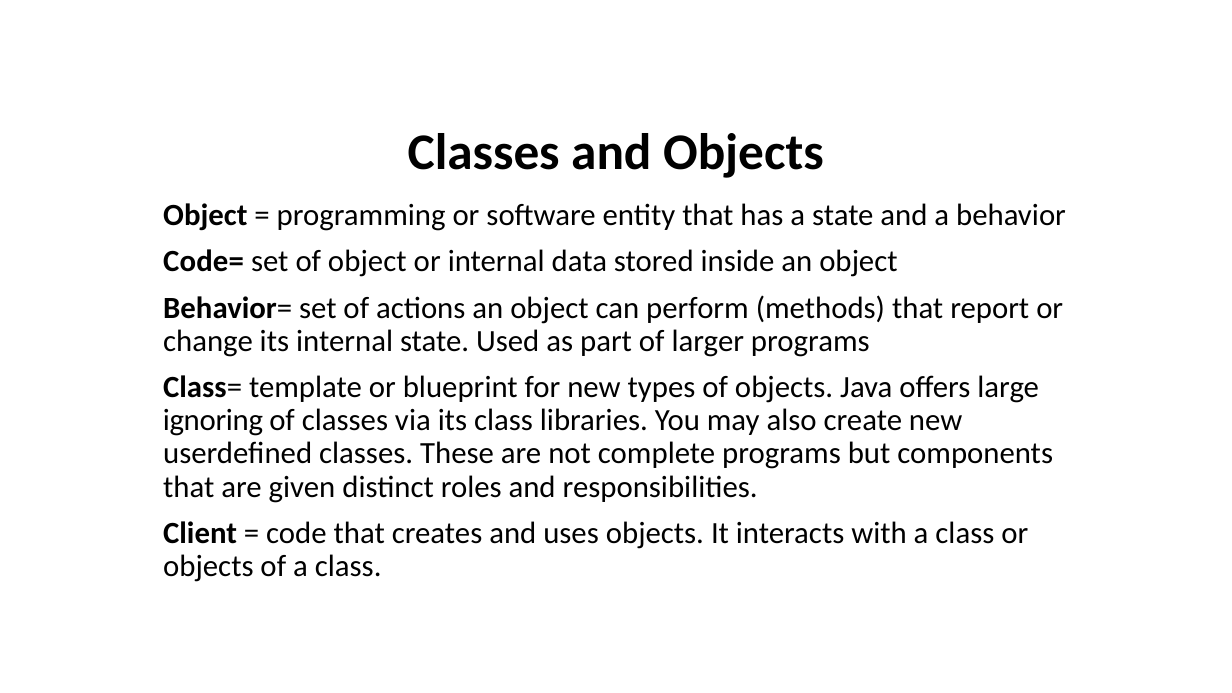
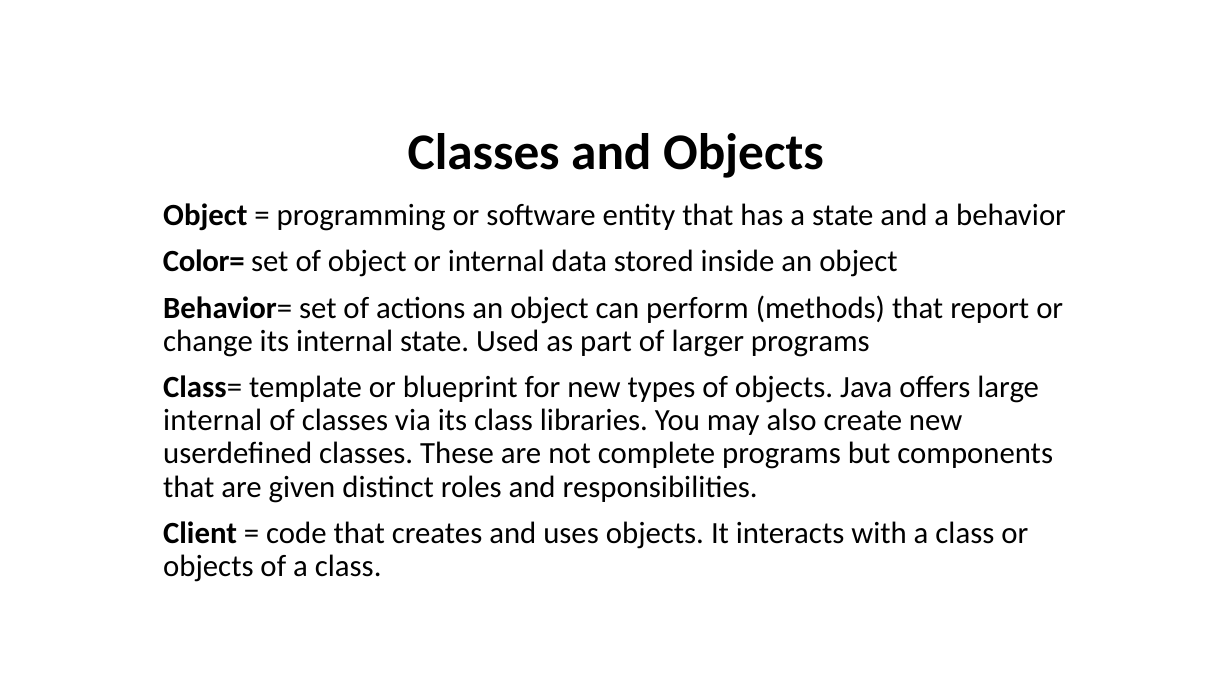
Code=: Code= -> Color=
ignoring at (213, 421): ignoring -> internal
